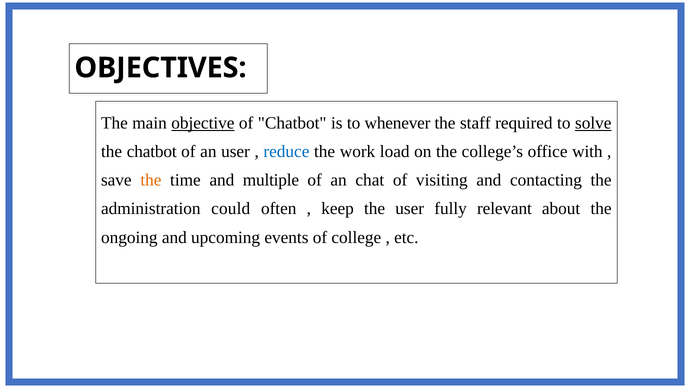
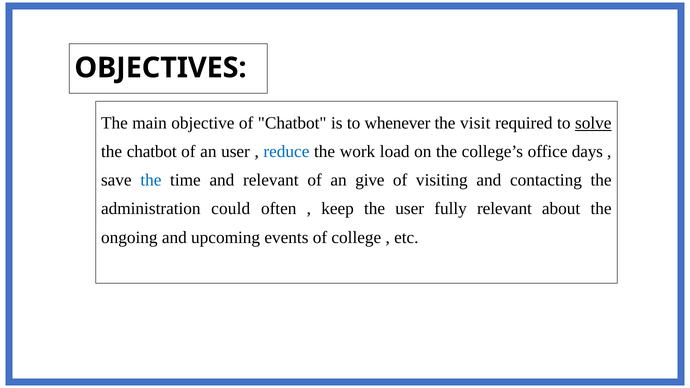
objective underline: present -> none
staff: staff -> visit
with: with -> days
the at (151, 180) colour: orange -> blue
and multiple: multiple -> relevant
chat: chat -> give
